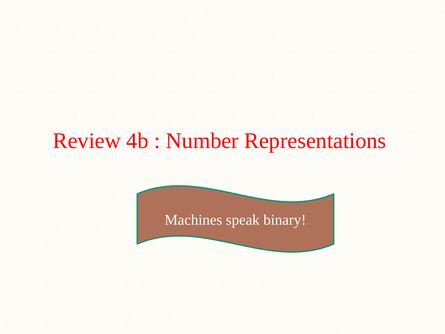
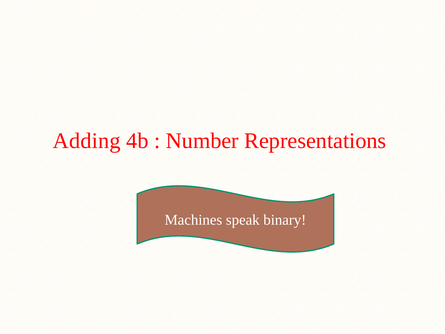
Review: Review -> Adding
